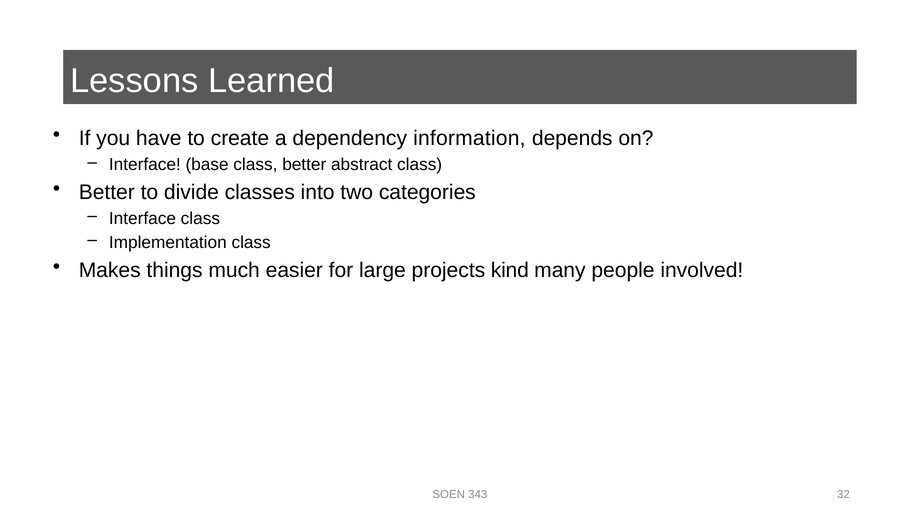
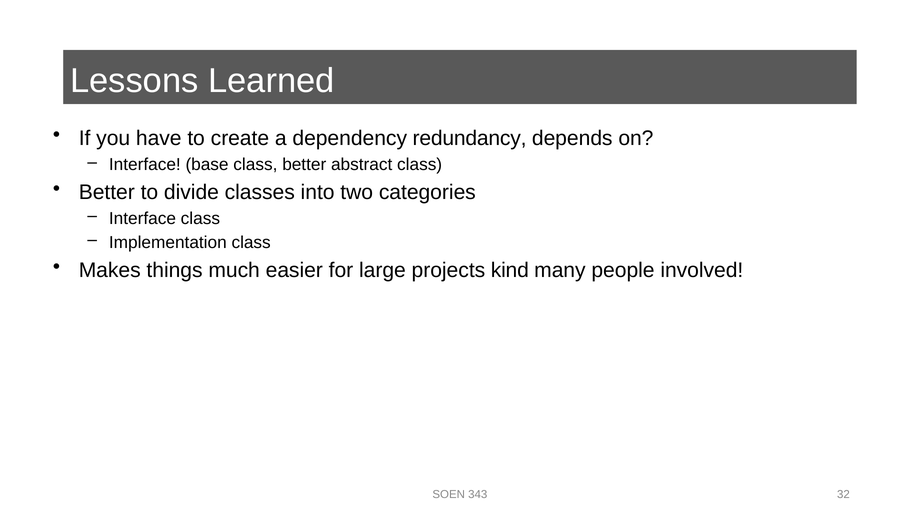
information: information -> redundancy
